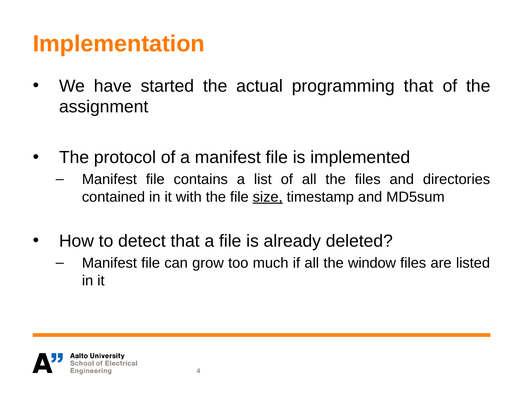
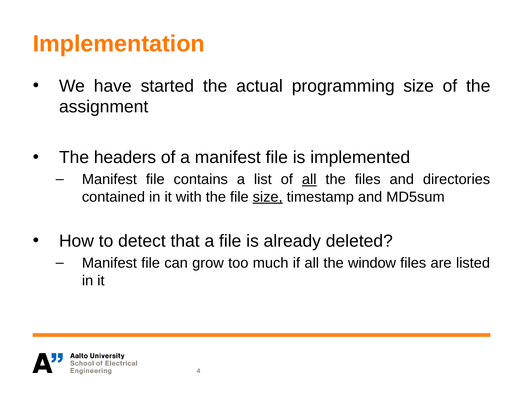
programming that: that -> size
protocol: protocol -> headers
all at (309, 180) underline: none -> present
